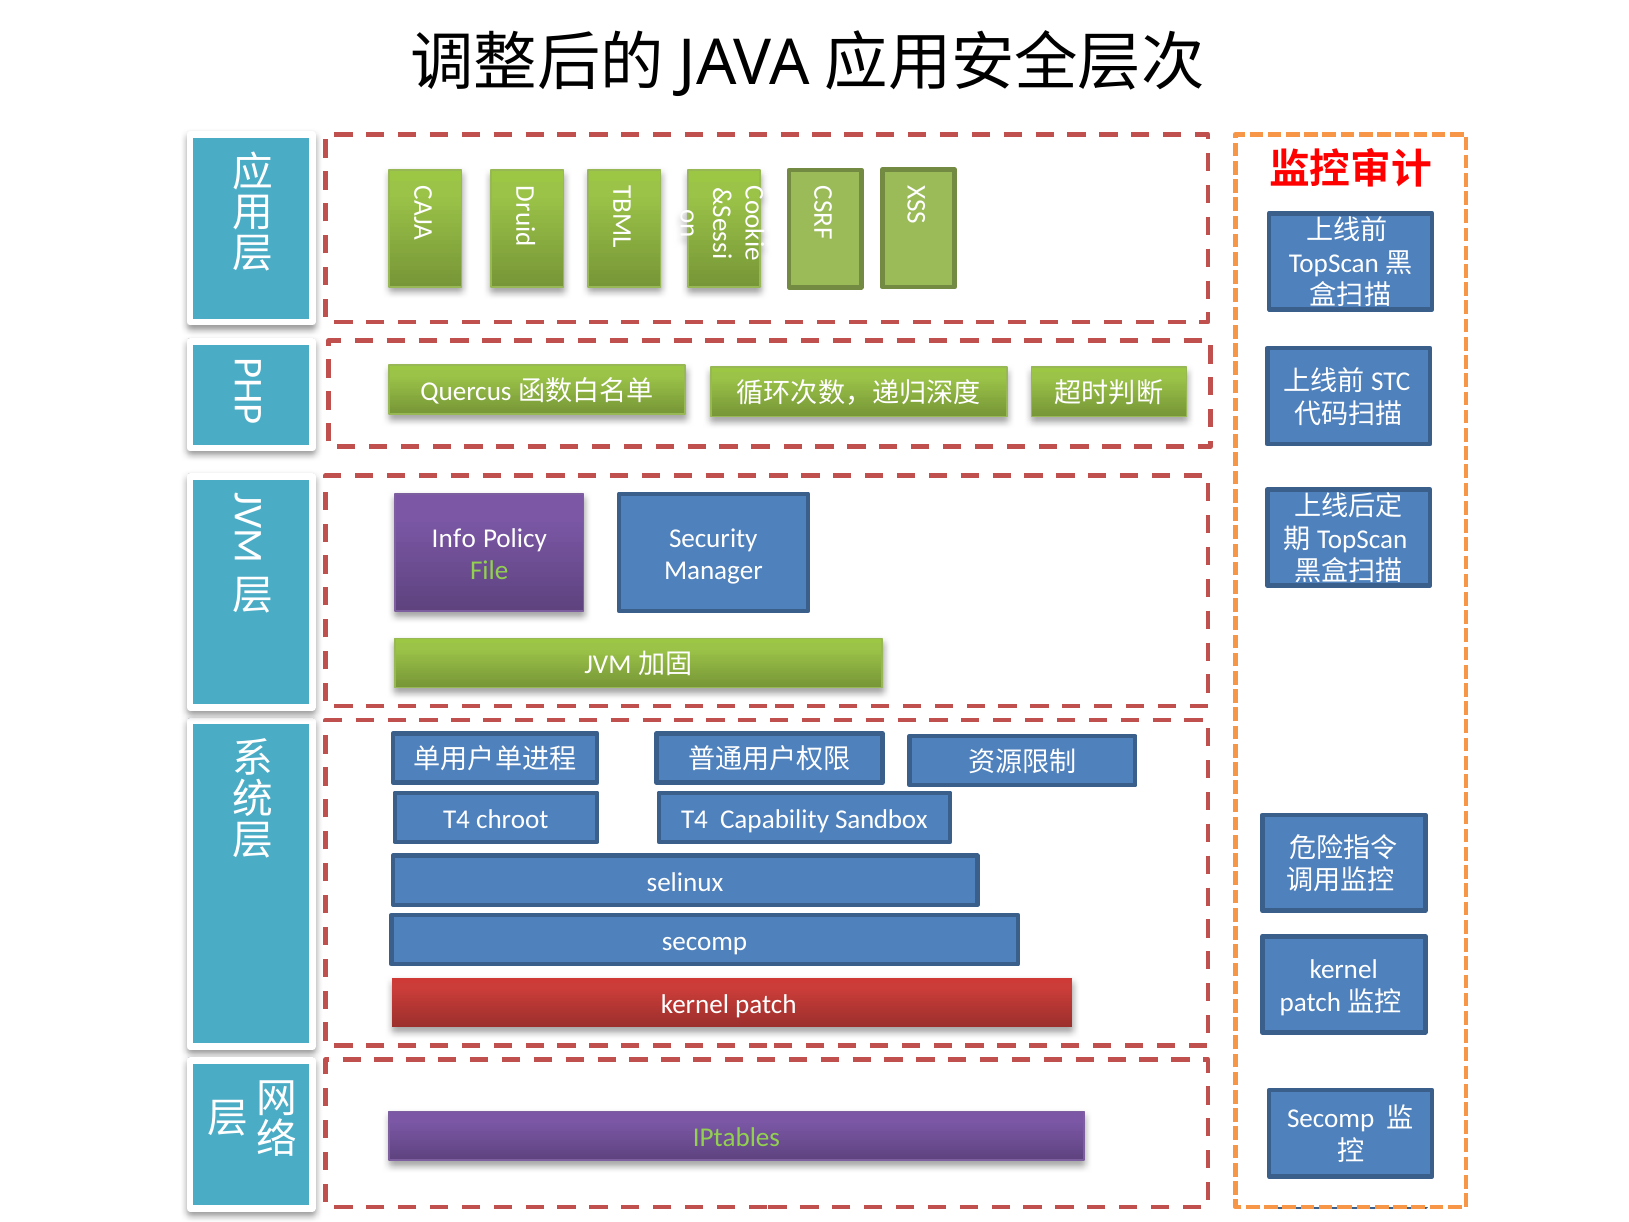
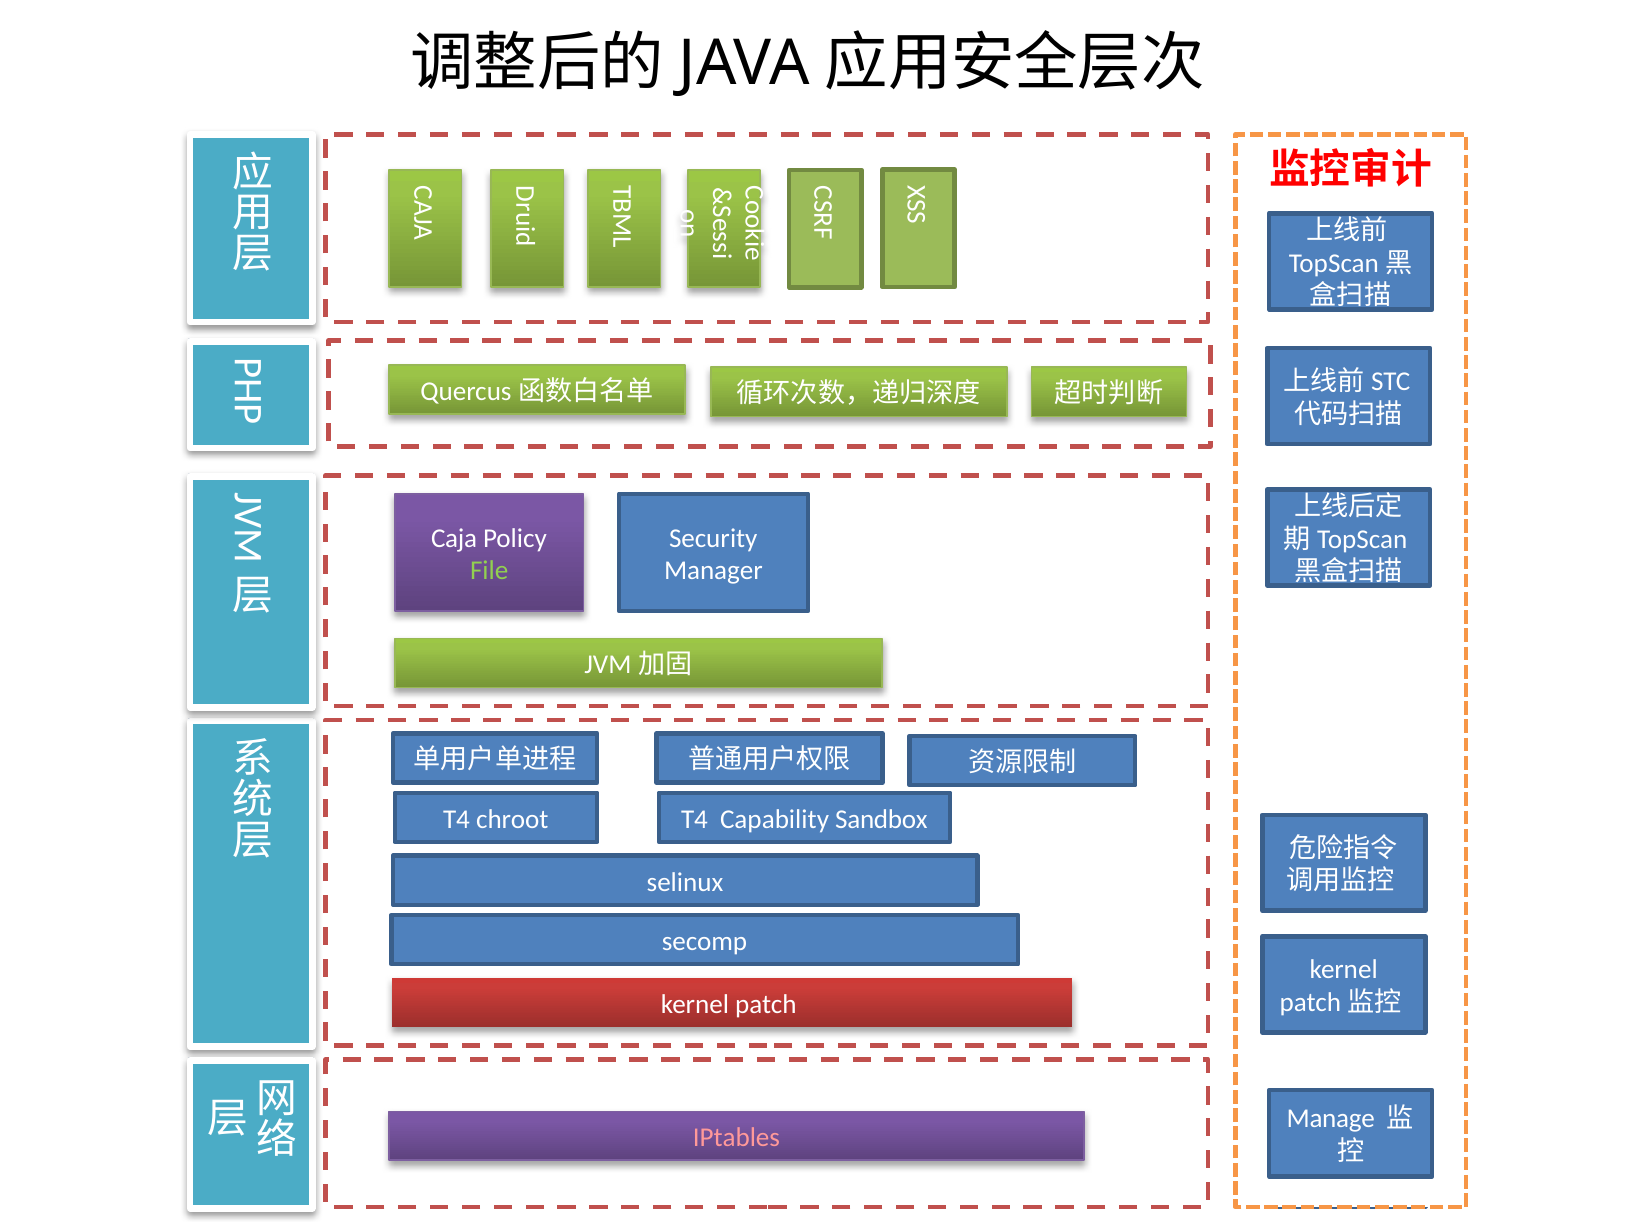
Info: Info -> Caja
IPtables at (736, 1138) colour: light green -> pink
Secomp at (1331, 1119): Secomp -> Manage
